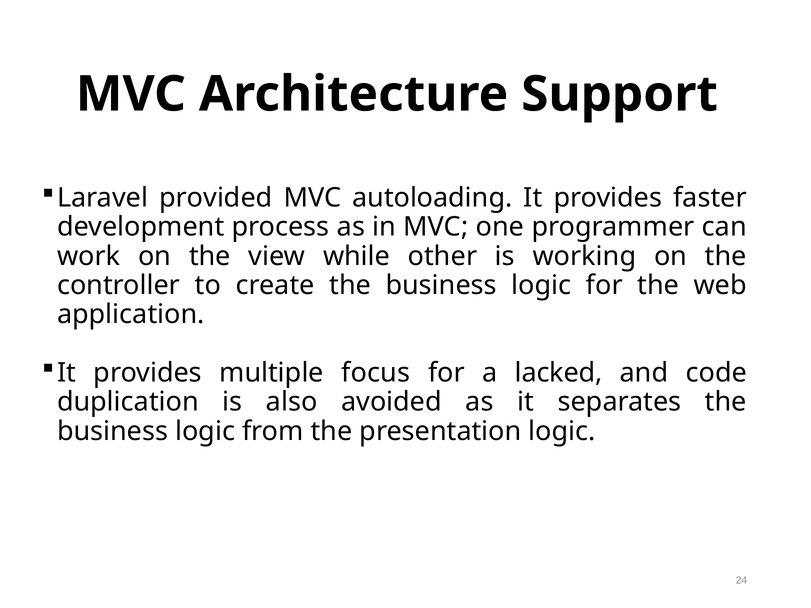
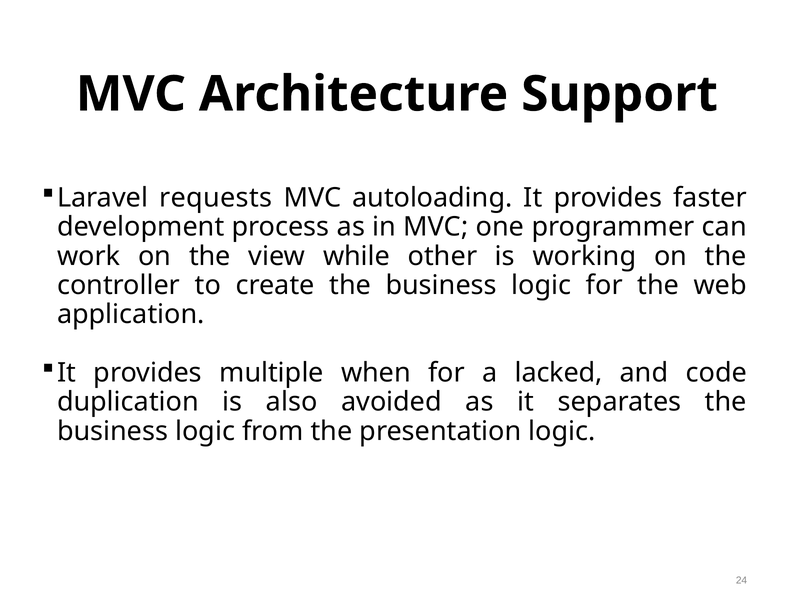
provided: provided -> requests
focus: focus -> when
